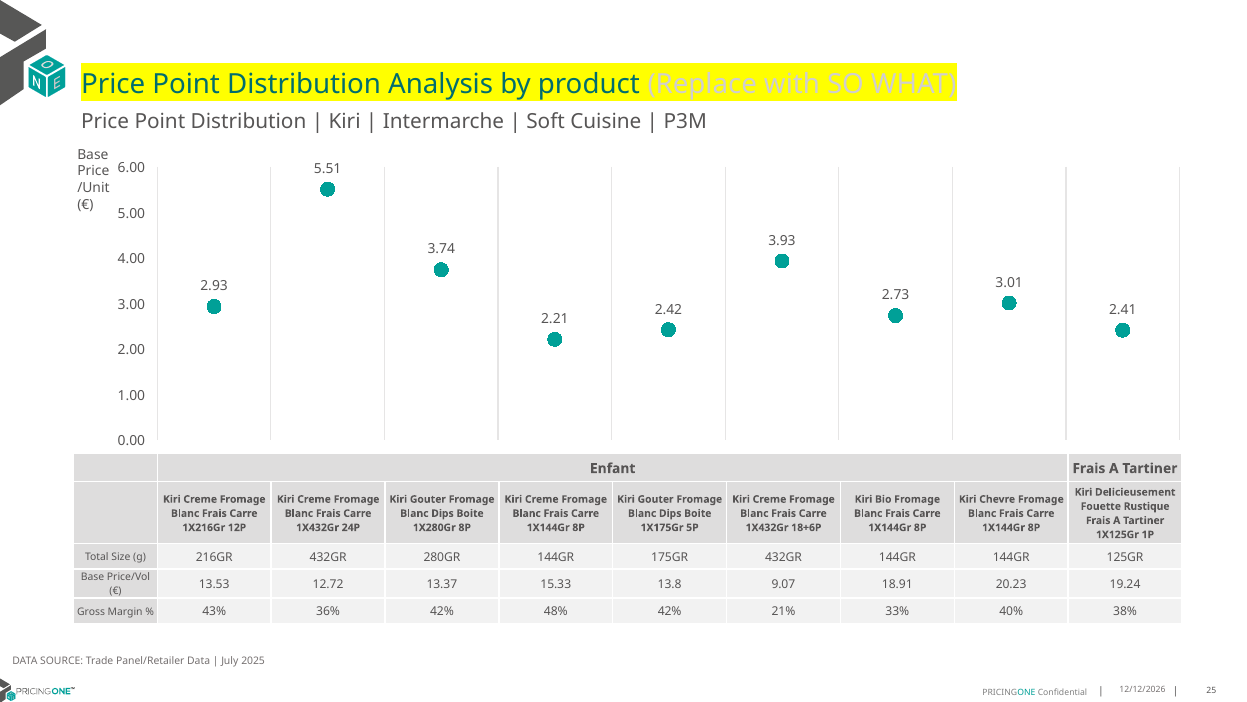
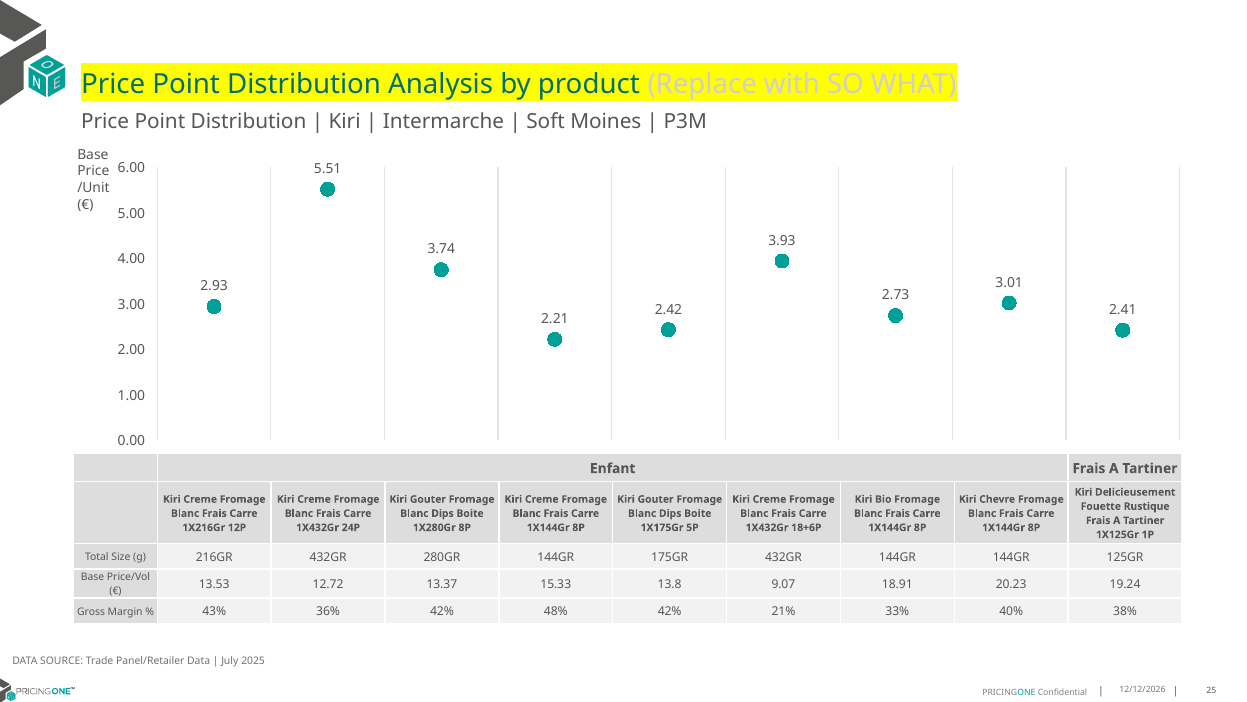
Cuisine: Cuisine -> Moines
